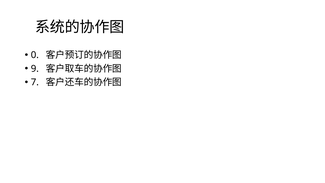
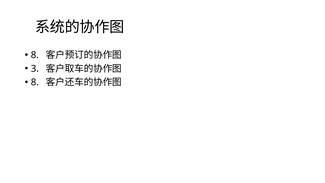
0 at (35, 55): 0 -> 8
9: 9 -> 3
7 at (35, 82): 7 -> 8
